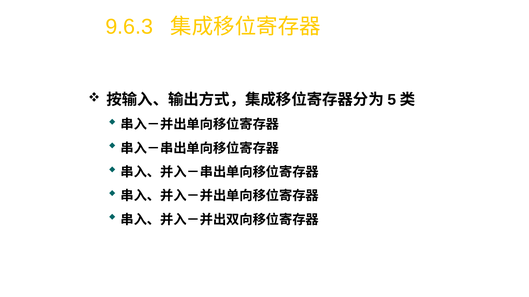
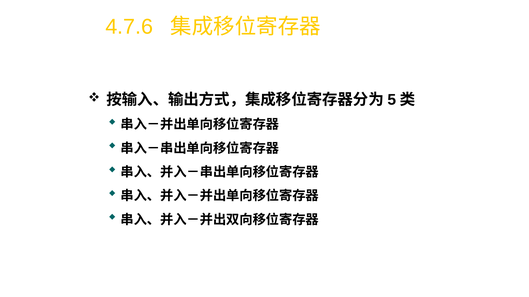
9.6.3: 9.6.3 -> 4.7.6
